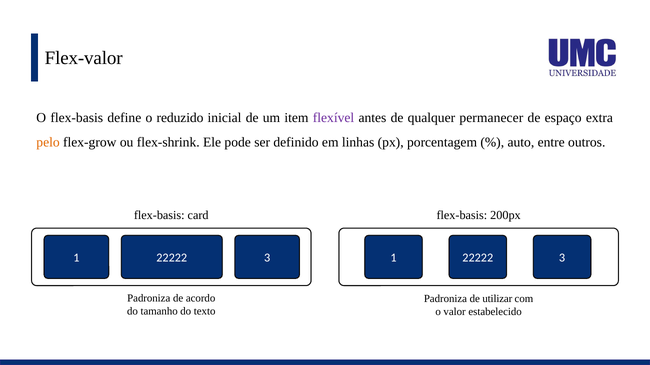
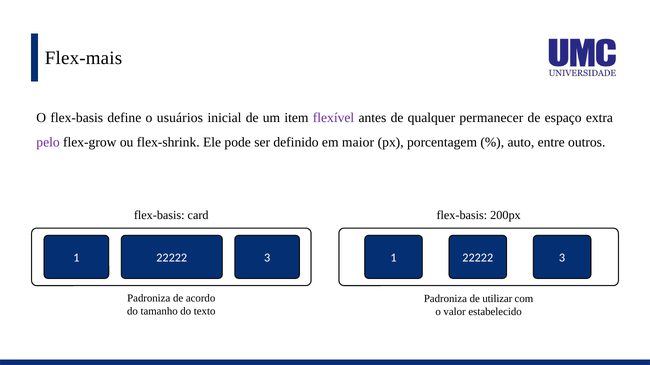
Flex-valor: Flex-valor -> Flex-mais
reduzido: reduzido -> usuários
pelo colour: orange -> purple
linhas: linhas -> maior
